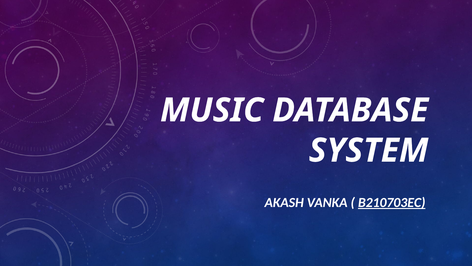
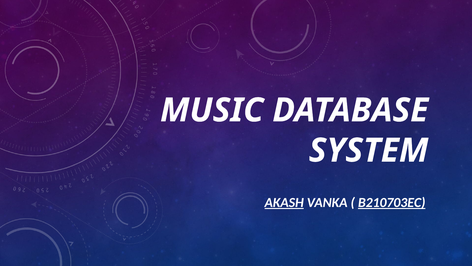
AKASH underline: none -> present
